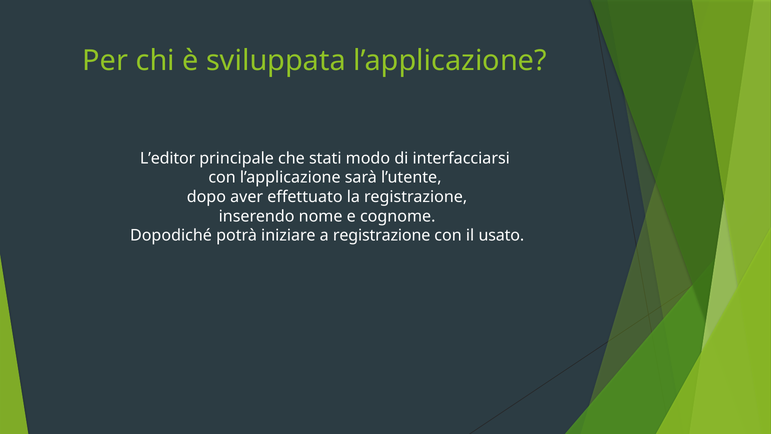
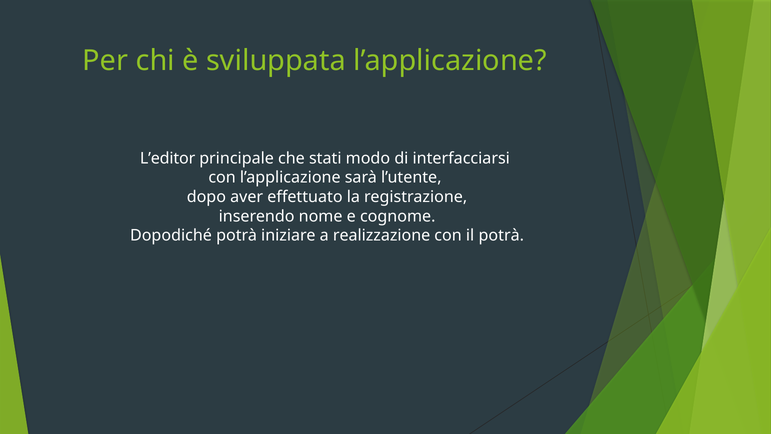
a registrazione: registrazione -> realizzazione
il usato: usato -> potrà
